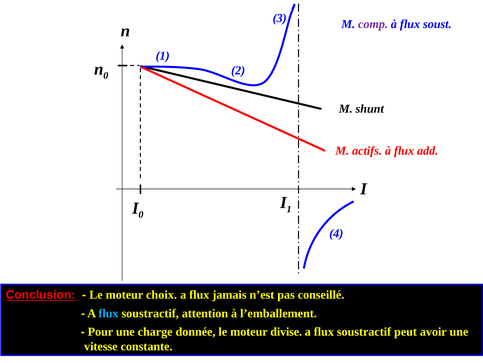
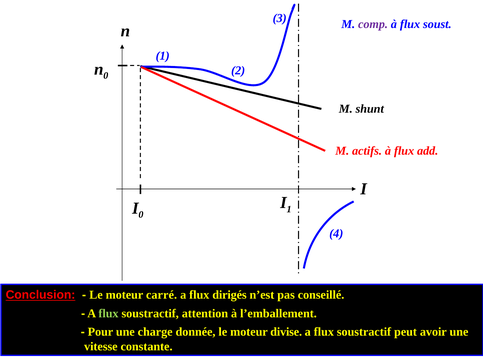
choix: choix -> carré
jamais: jamais -> dirigés
flux at (108, 313) colour: light blue -> light green
